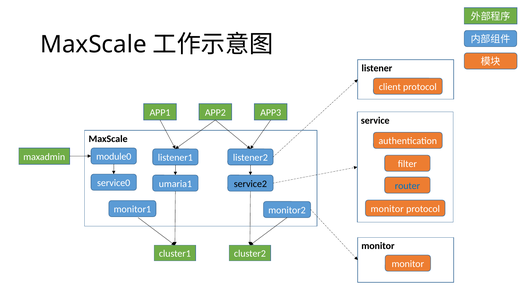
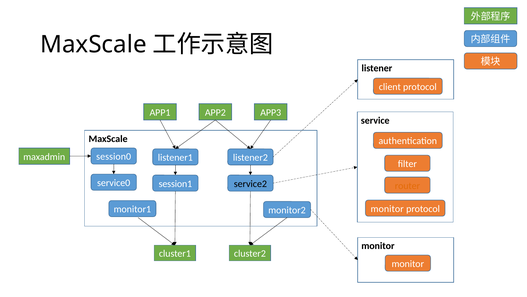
module0: module0 -> session0
umaria1: umaria1 -> session1
router colour: blue -> orange
